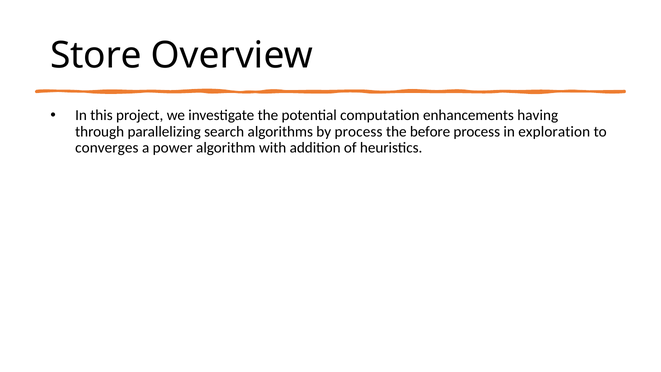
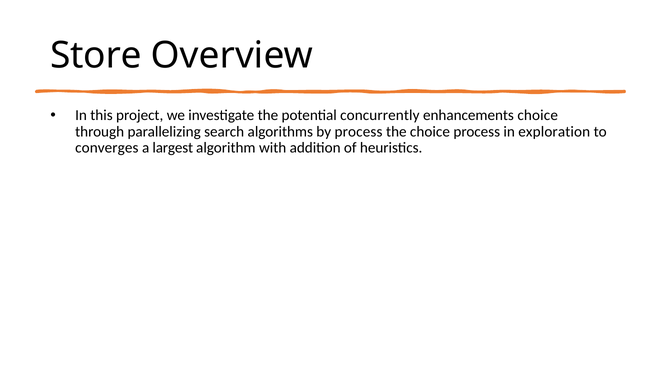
computation: computation -> concurrently
enhancements having: having -> choice
the before: before -> choice
power: power -> largest
